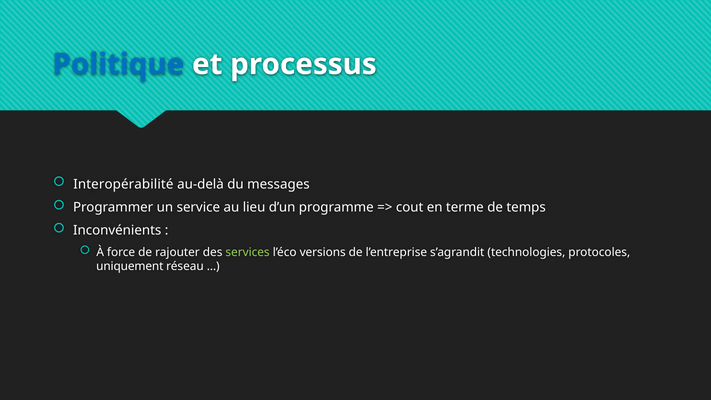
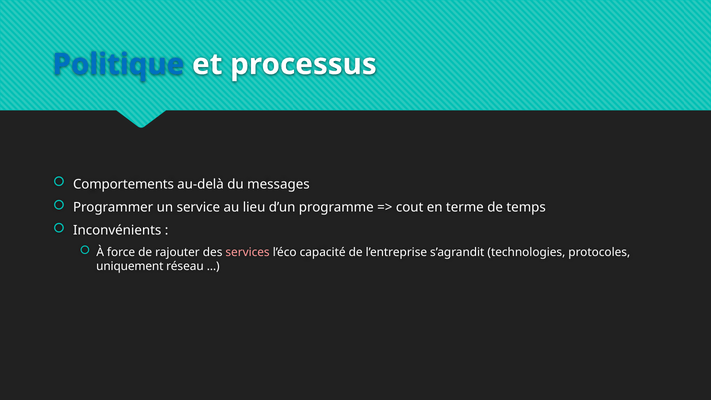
Interopérabilité: Interopérabilité -> Comportements
services colour: light green -> pink
versions: versions -> capacité
